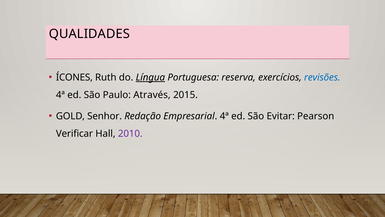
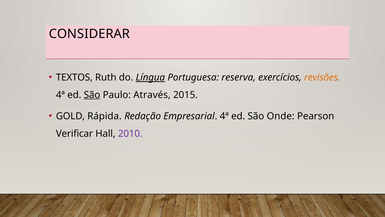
QUALIDADES: QUALIDADES -> CONSIDERAR
ÍCONES: ÍCONES -> TEXTOS
revisões colour: blue -> orange
São at (92, 95) underline: none -> present
Senhor: Senhor -> Rápida
Evitar: Evitar -> Onde
